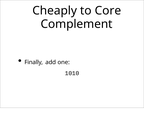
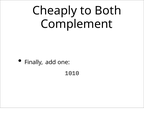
Core: Core -> Both
